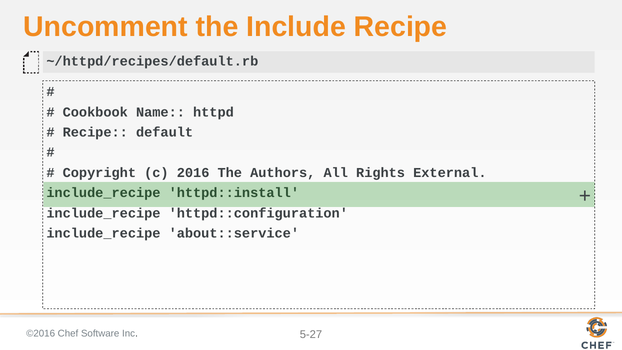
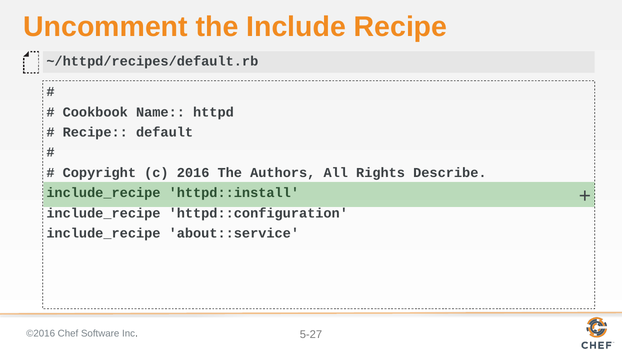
External: External -> Describe
